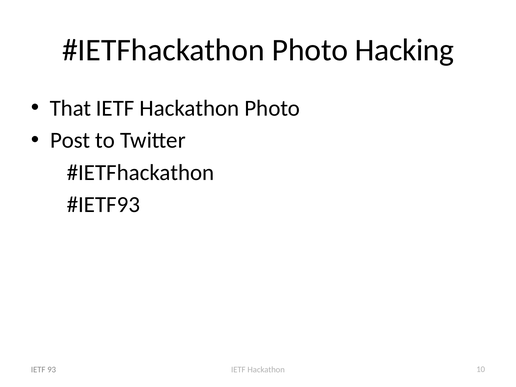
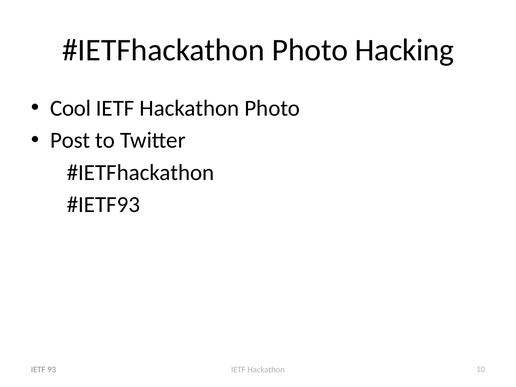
That: That -> Cool
